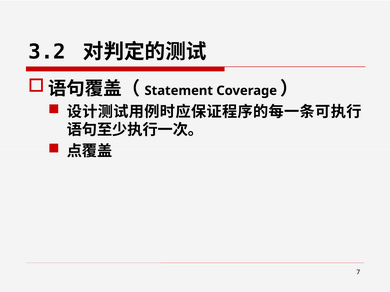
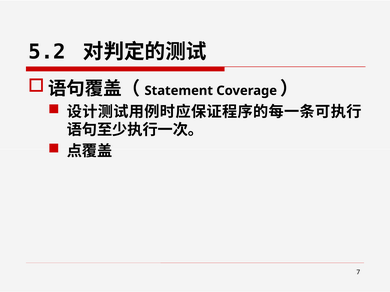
3.2: 3.2 -> 5.2
